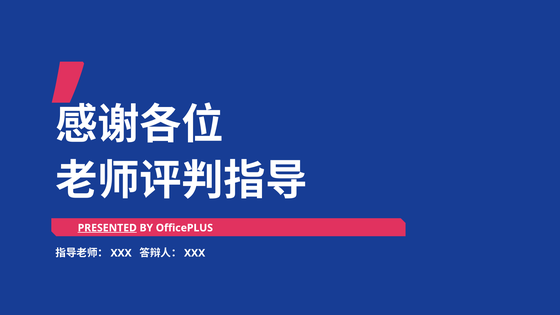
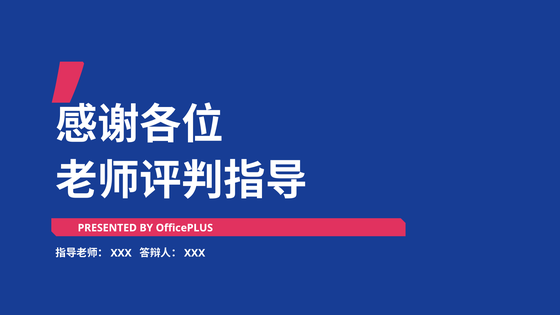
PRESENTED underline: present -> none
